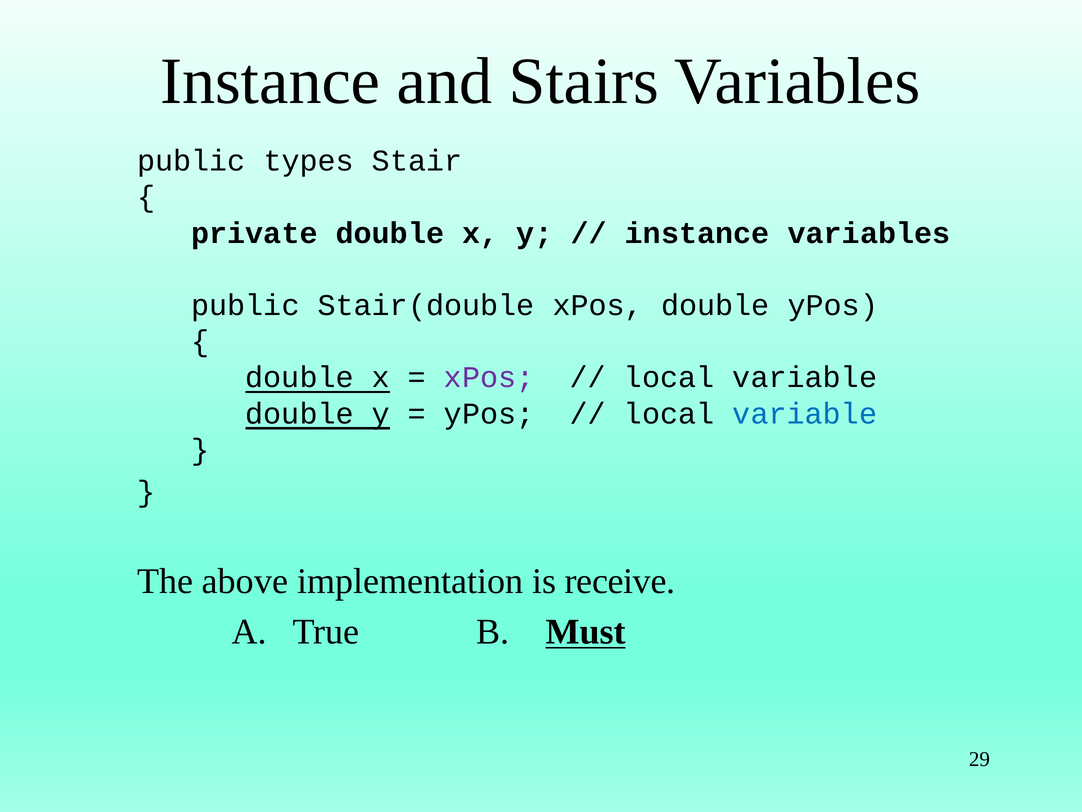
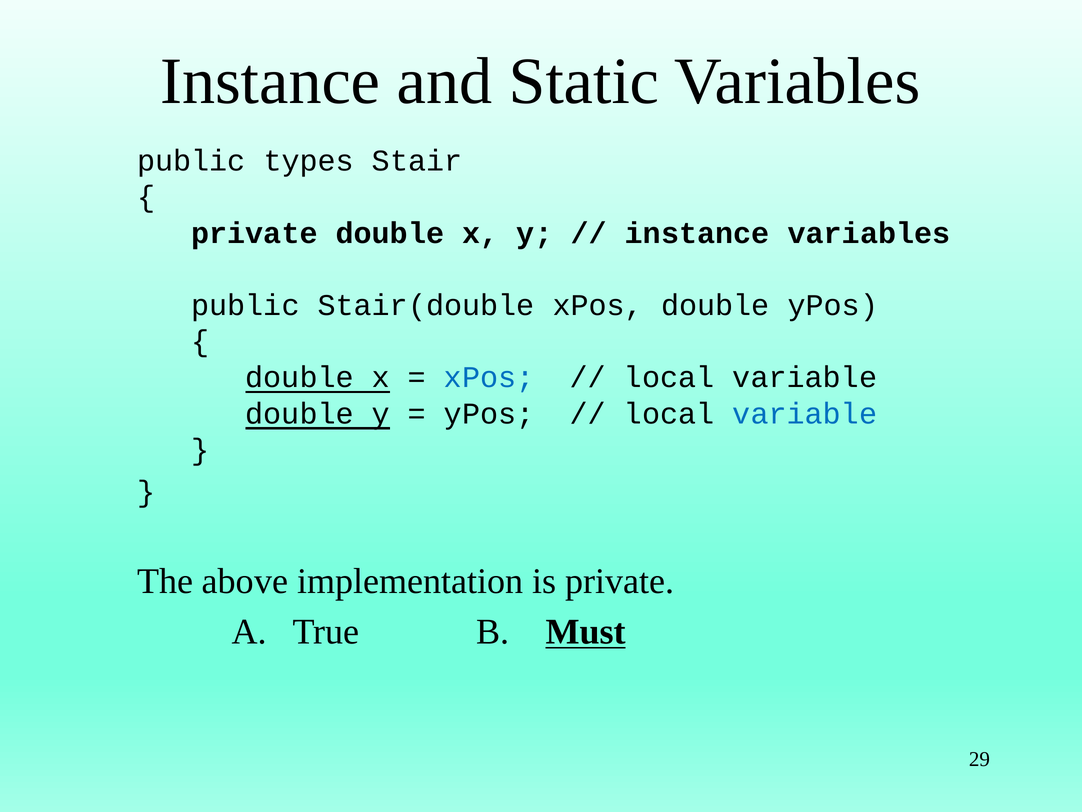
Stairs: Stairs -> Static
xPos at (489, 377) colour: purple -> blue
is receive: receive -> private
